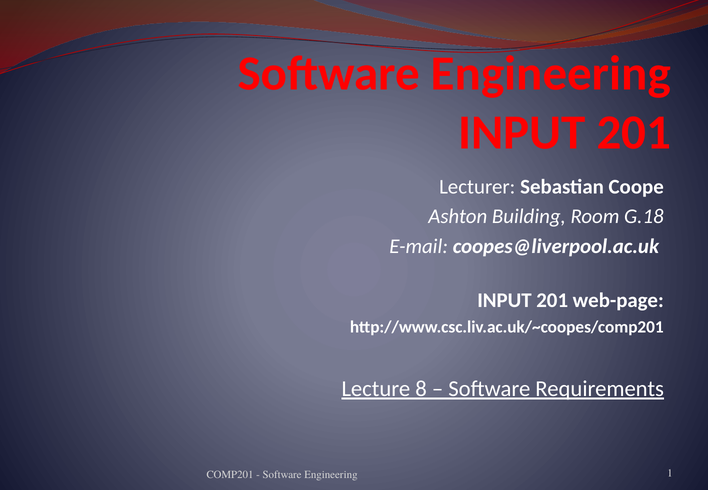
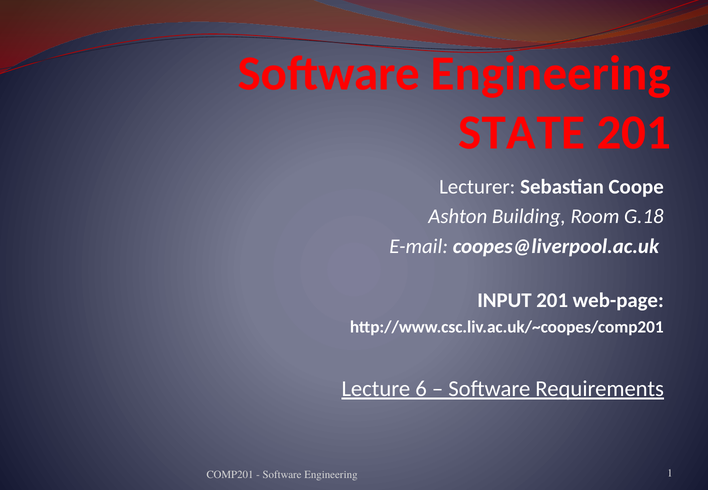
INPUT at (522, 132): INPUT -> STATE
8: 8 -> 6
